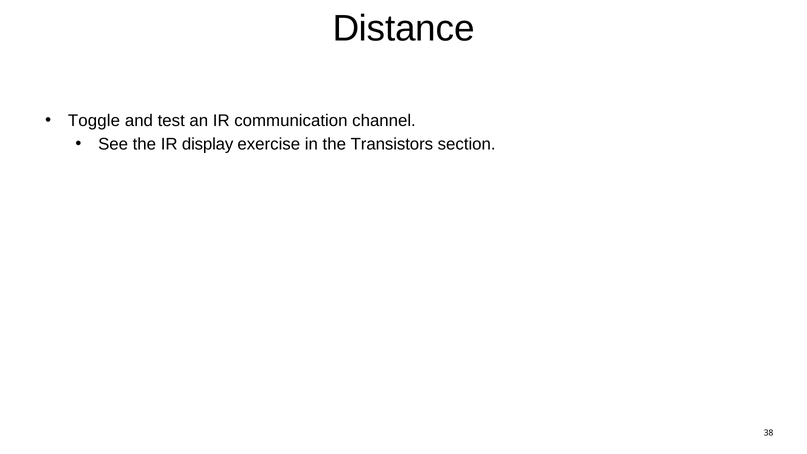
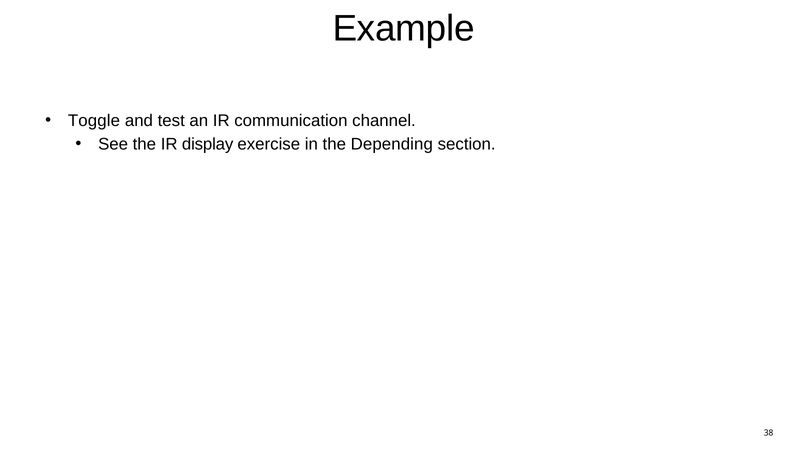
Distance: Distance -> Example
Transistors: Transistors -> Depending
